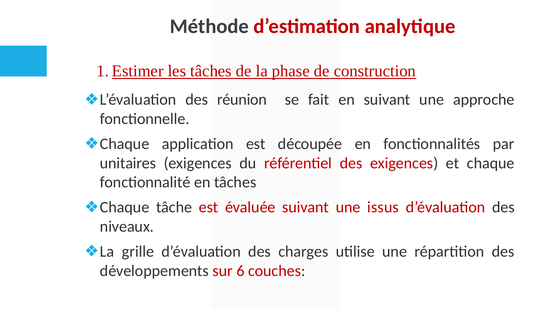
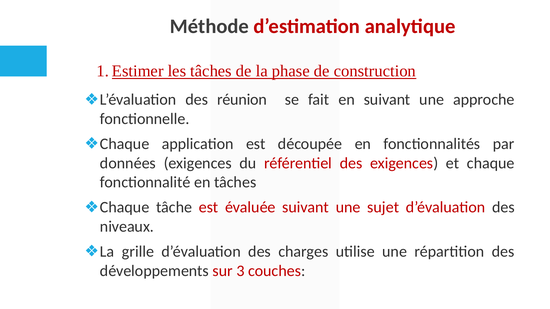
unitaires: unitaires -> données
issus: issus -> sujet
6: 6 -> 3
